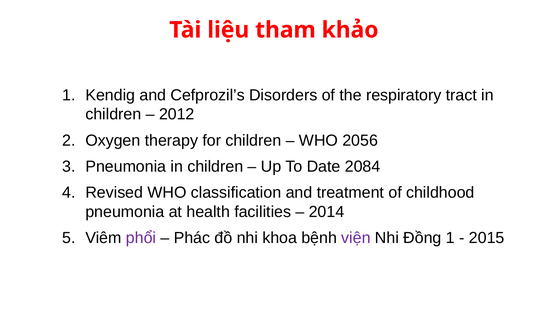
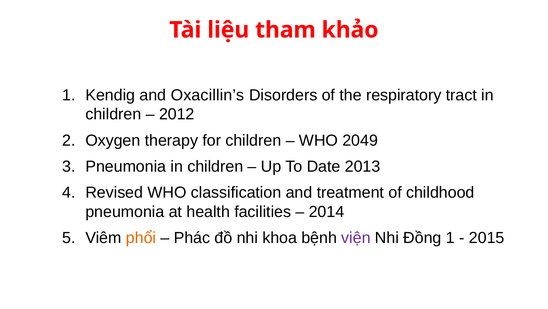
Cefprozil’s: Cefprozil’s -> Oxacillin’s
2056: 2056 -> 2049
2084: 2084 -> 2013
phổi colour: purple -> orange
